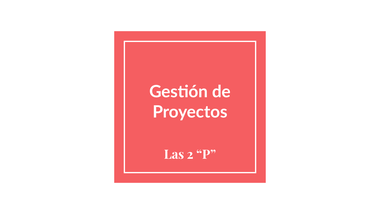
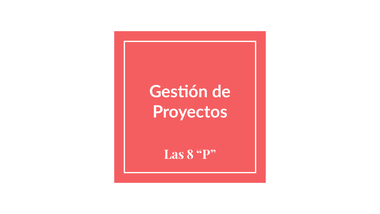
2: 2 -> 8
